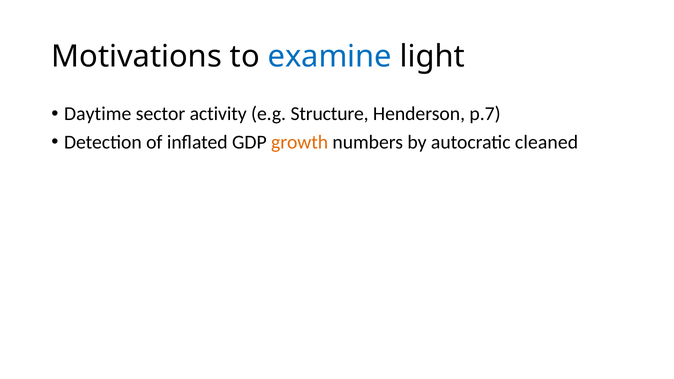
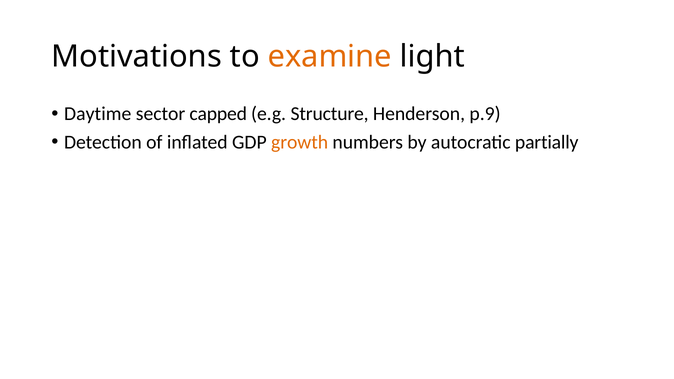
examine colour: blue -> orange
activity: activity -> capped
p.7: p.7 -> p.9
cleaned: cleaned -> partially
